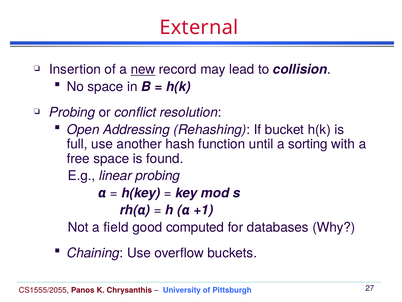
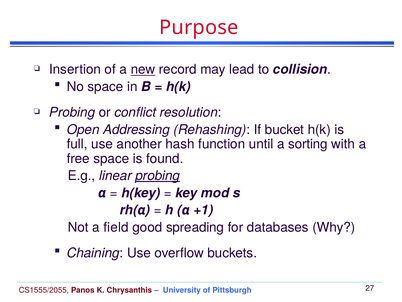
External: External -> Purpose
probing at (158, 175) underline: none -> present
computed: computed -> spreading
